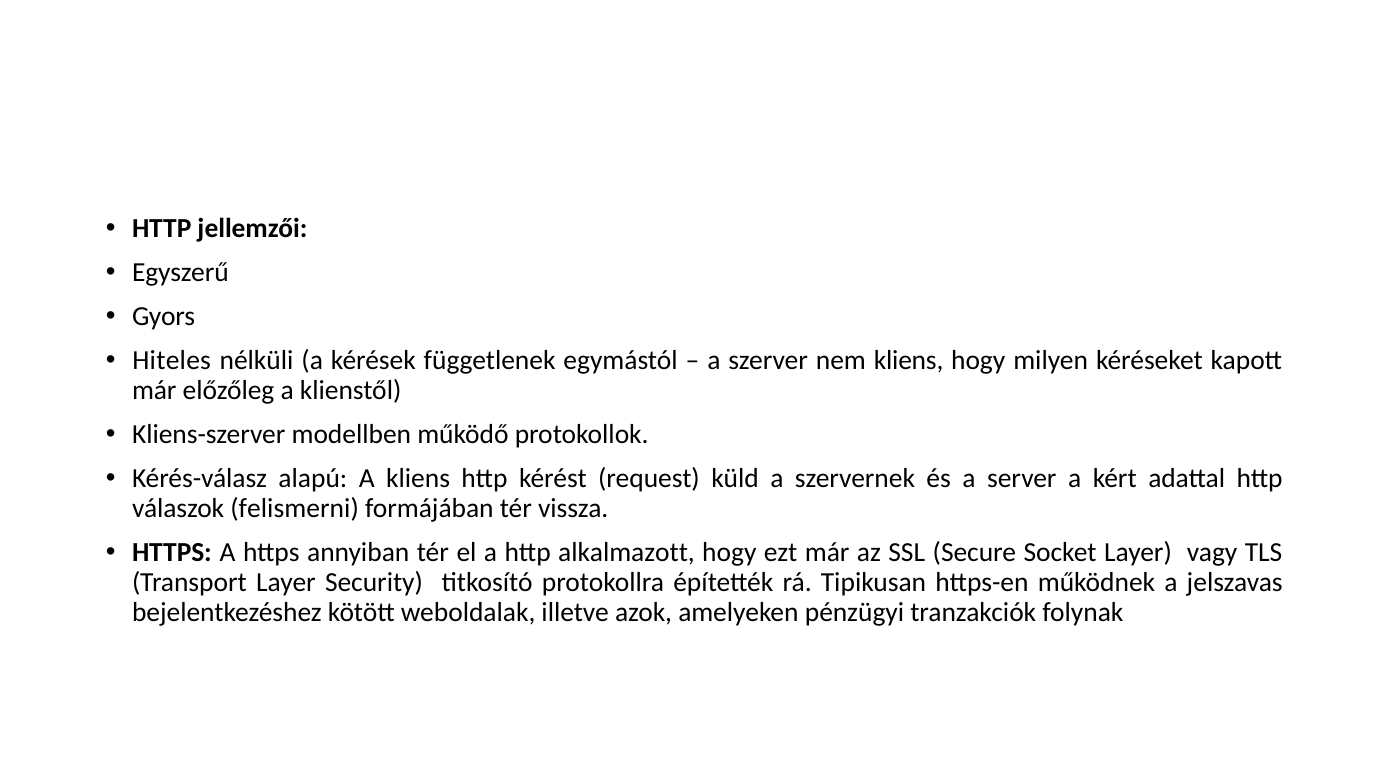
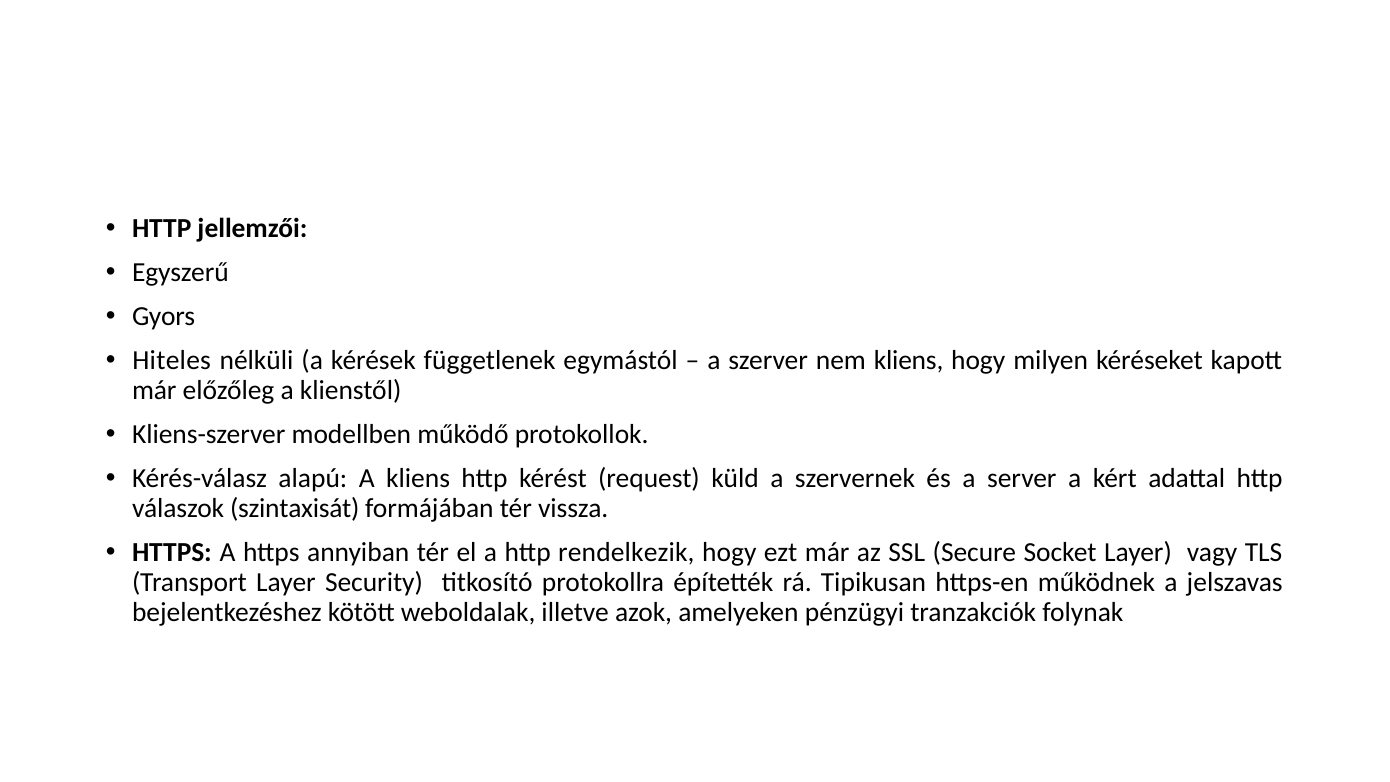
felismerni: felismerni -> szintaxisát
alkalmazott: alkalmazott -> rendelkezik
